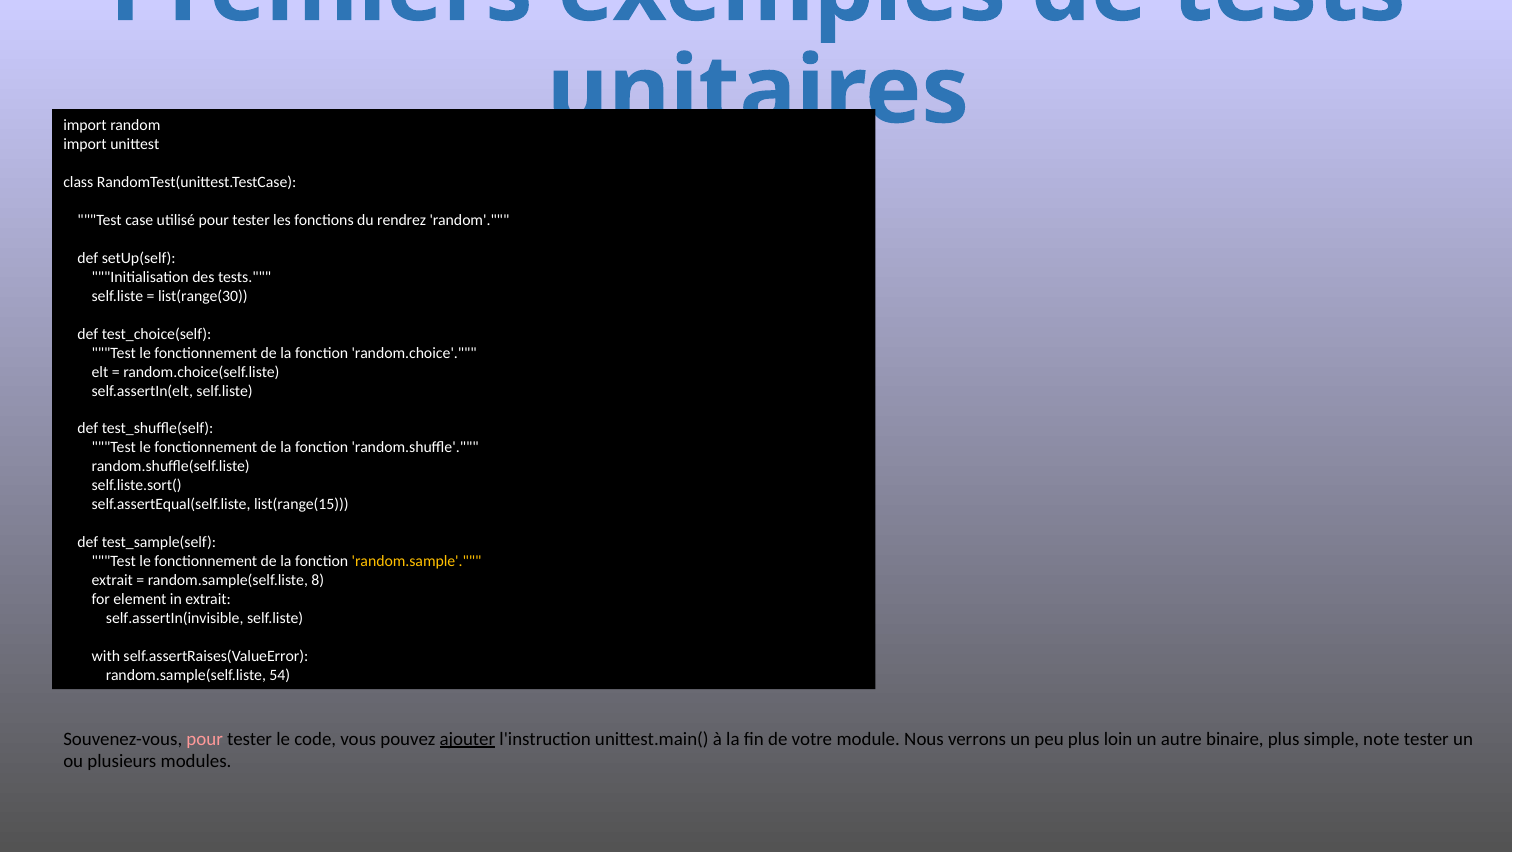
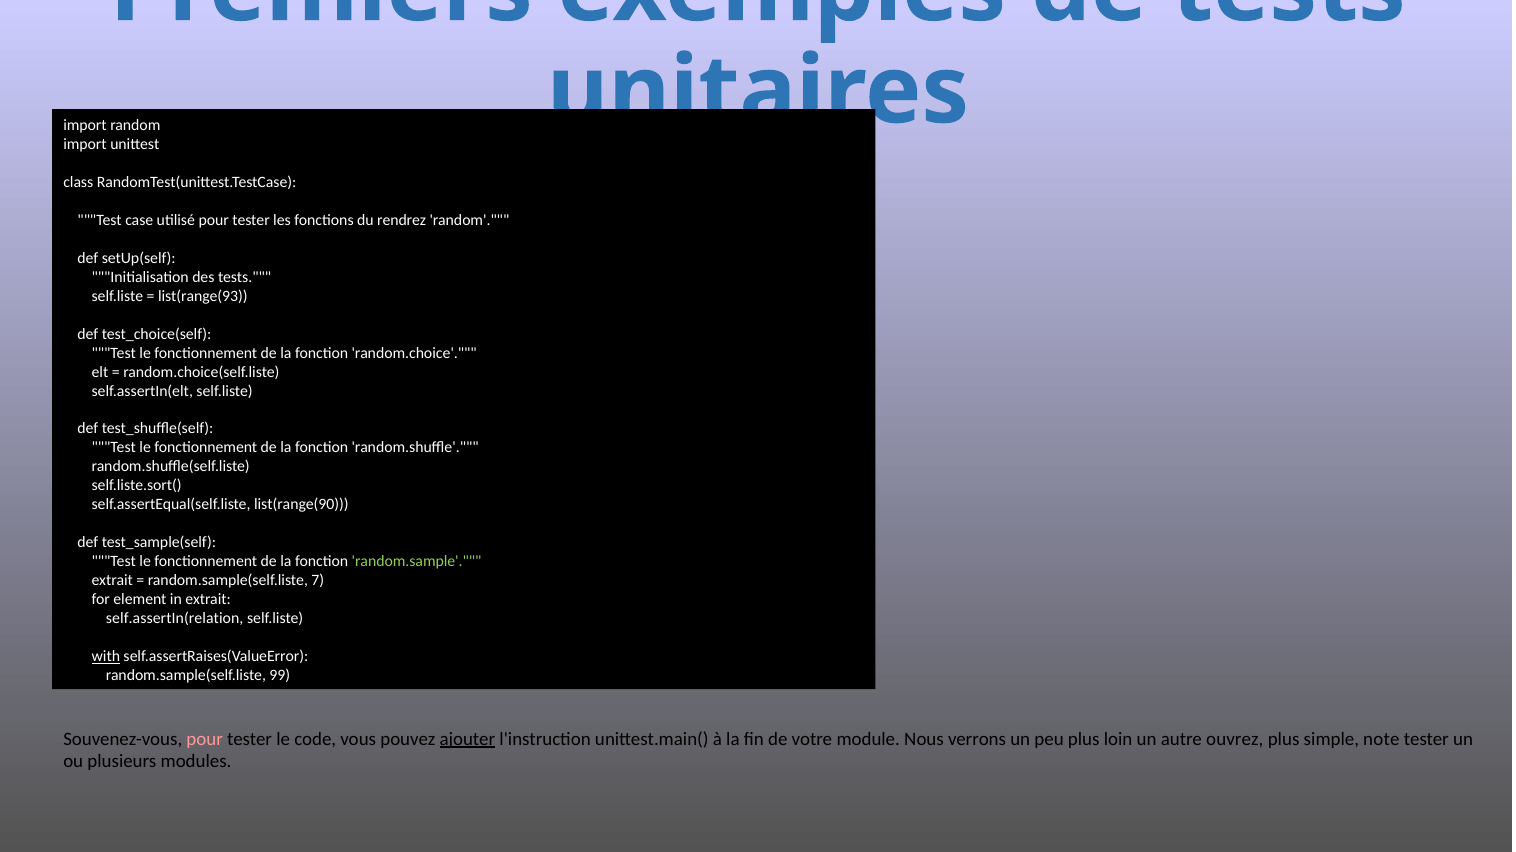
list(range(30: list(range(30 -> list(range(93
list(range(15: list(range(15 -> list(range(90
random.sample colour: yellow -> light green
8: 8 -> 7
self.assertIn(invisible: self.assertIn(invisible -> self.assertIn(relation
with underline: none -> present
54: 54 -> 99
binaire: binaire -> ouvrez
